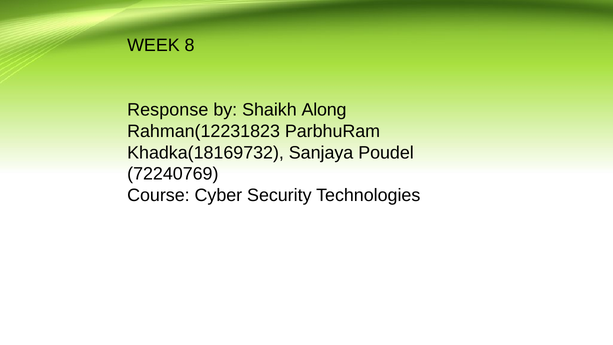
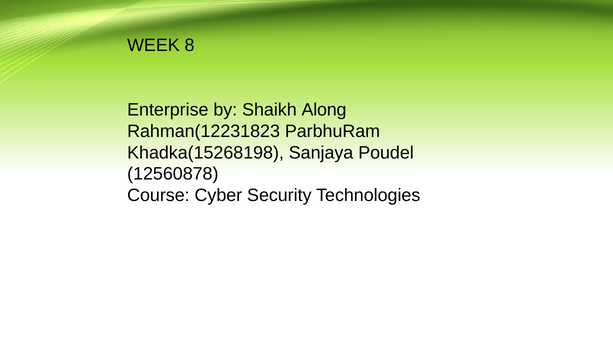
Response: Response -> Enterprise
Khadka(18169732: Khadka(18169732 -> Khadka(15268198
72240769: 72240769 -> 12560878
